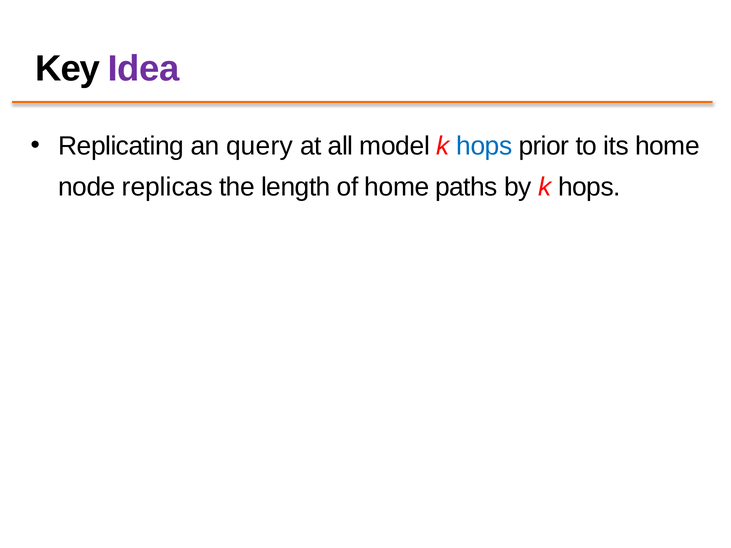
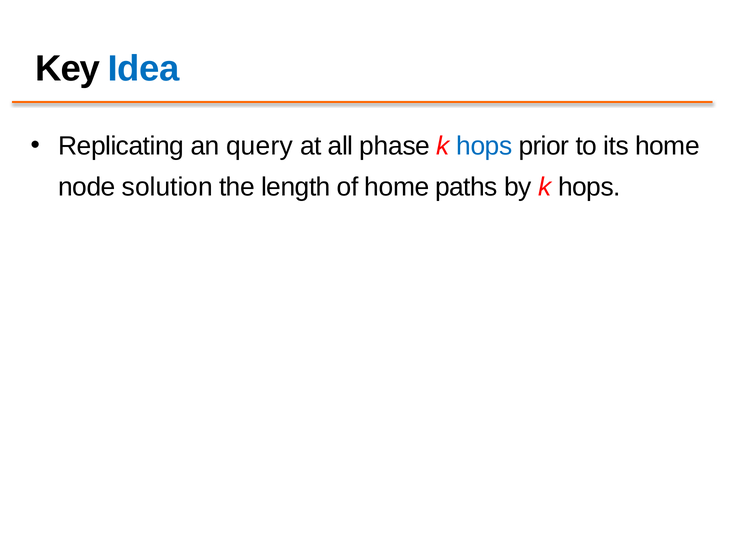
Idea colour: purple -> blue
model: model -> phase
replicas: replicas -> solution
